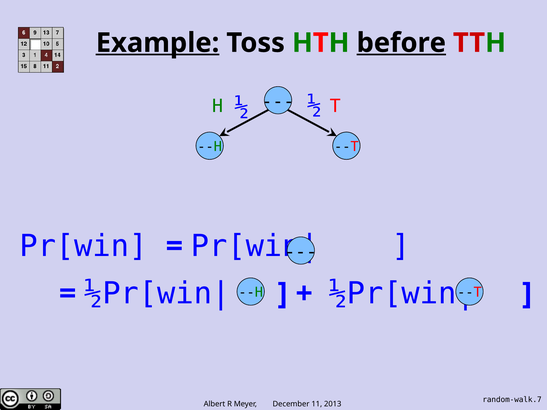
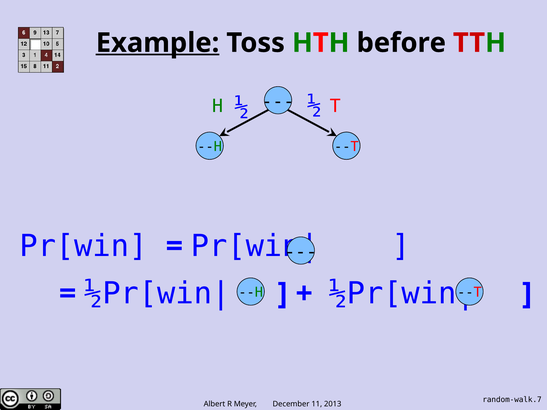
before underline: present -> none
